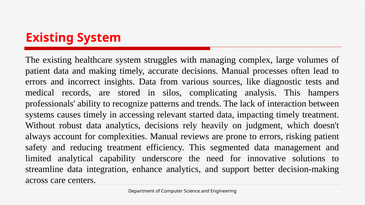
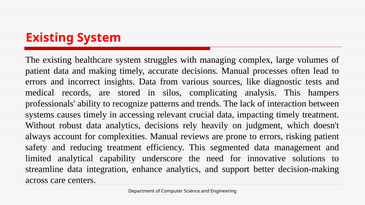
started: started -> crucial
